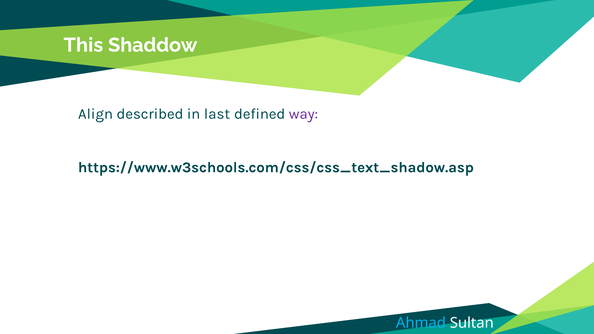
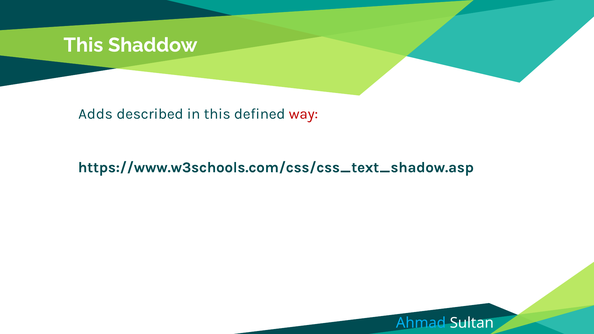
Align: Align -> Adds
in last: last -> this
way colour: purple -> red
